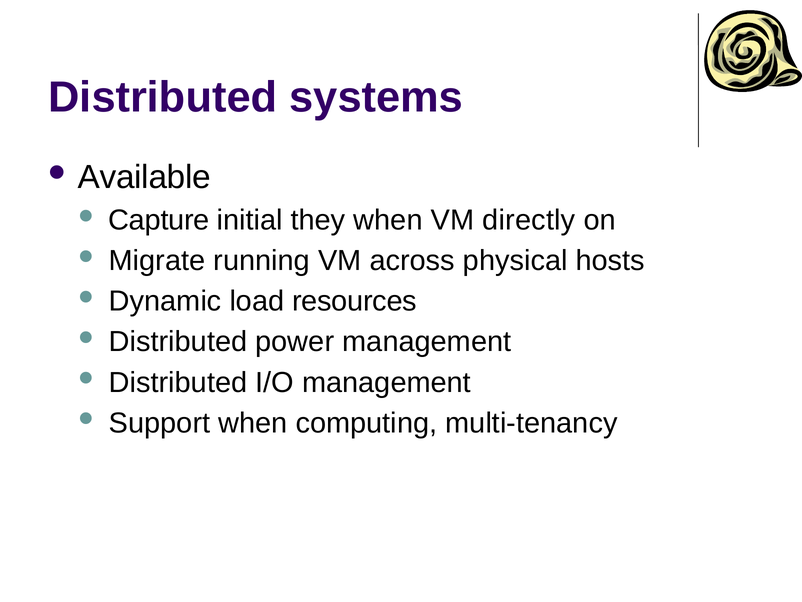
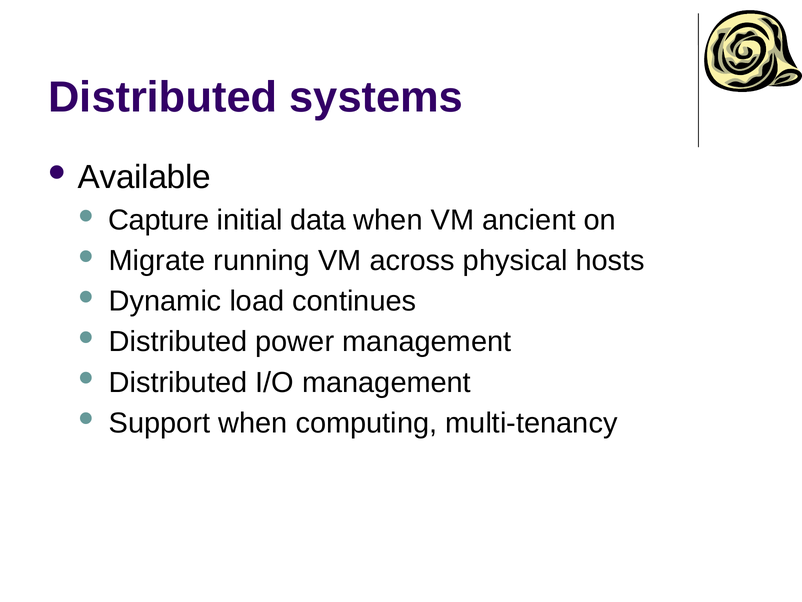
they: they -> data
directly: directly -> ancient
resources: resources -> continues
